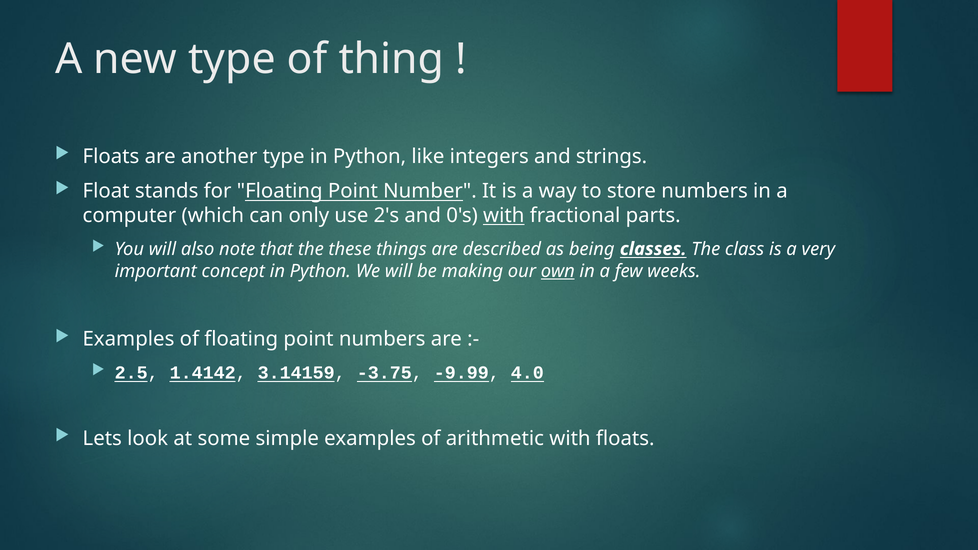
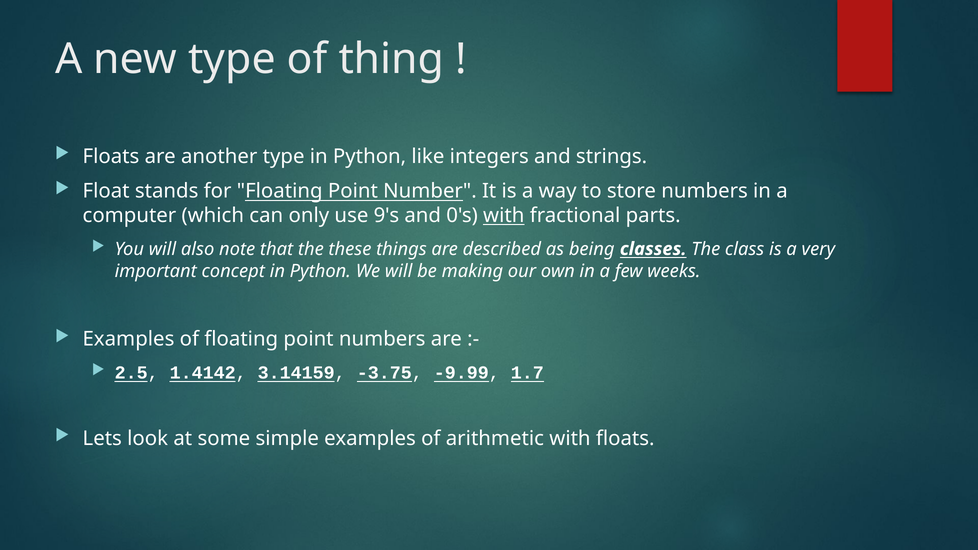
2's: 2's -> 9's
own underline: present -> none
4.0: 4.0 -> 1.7
